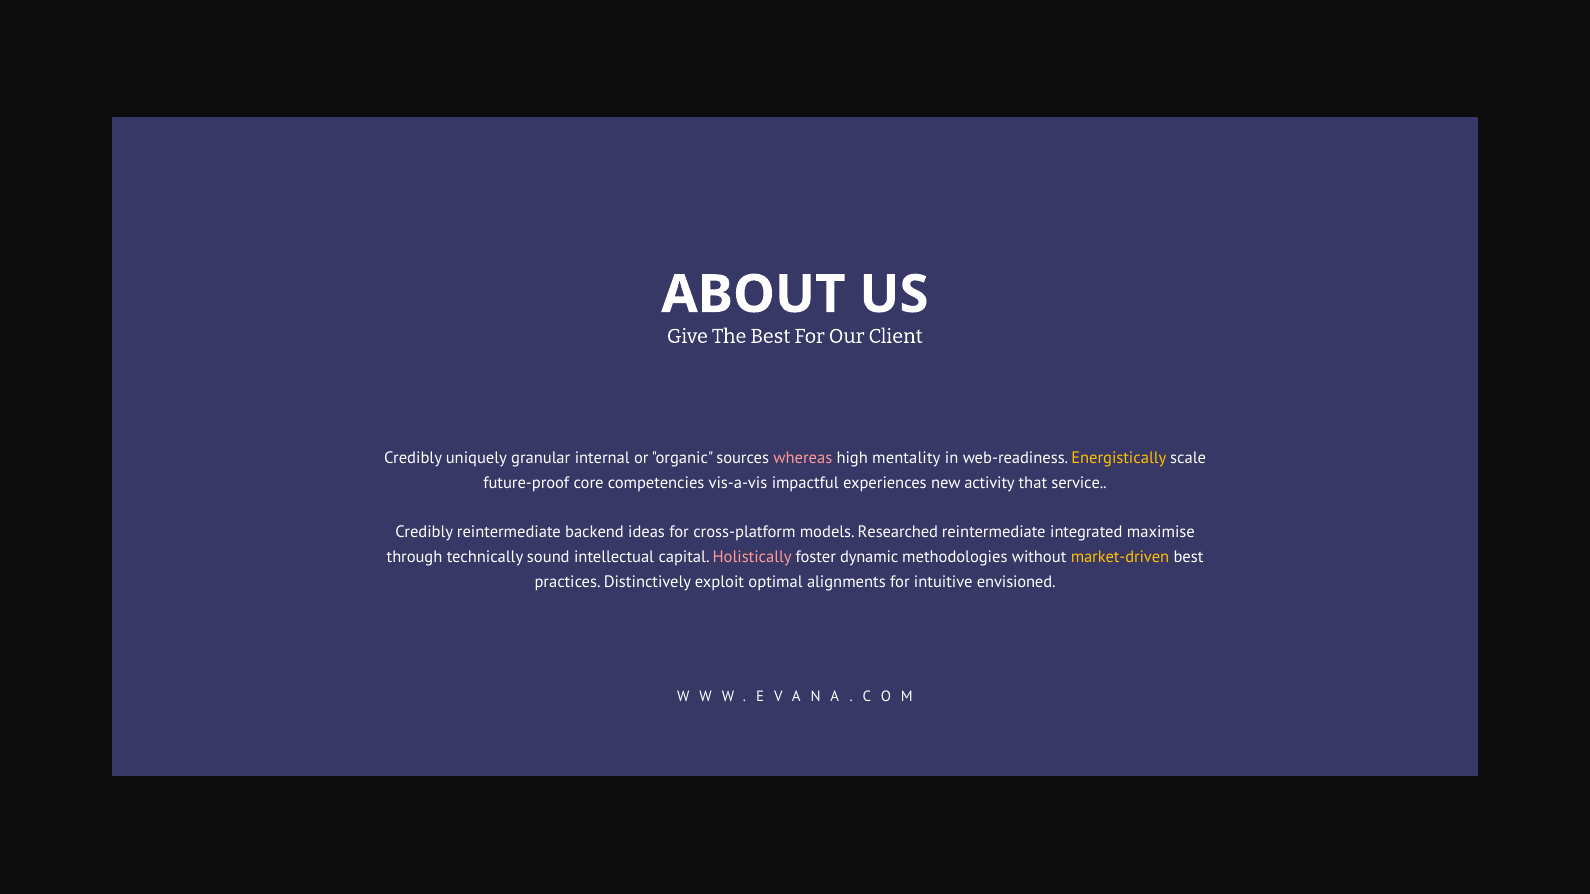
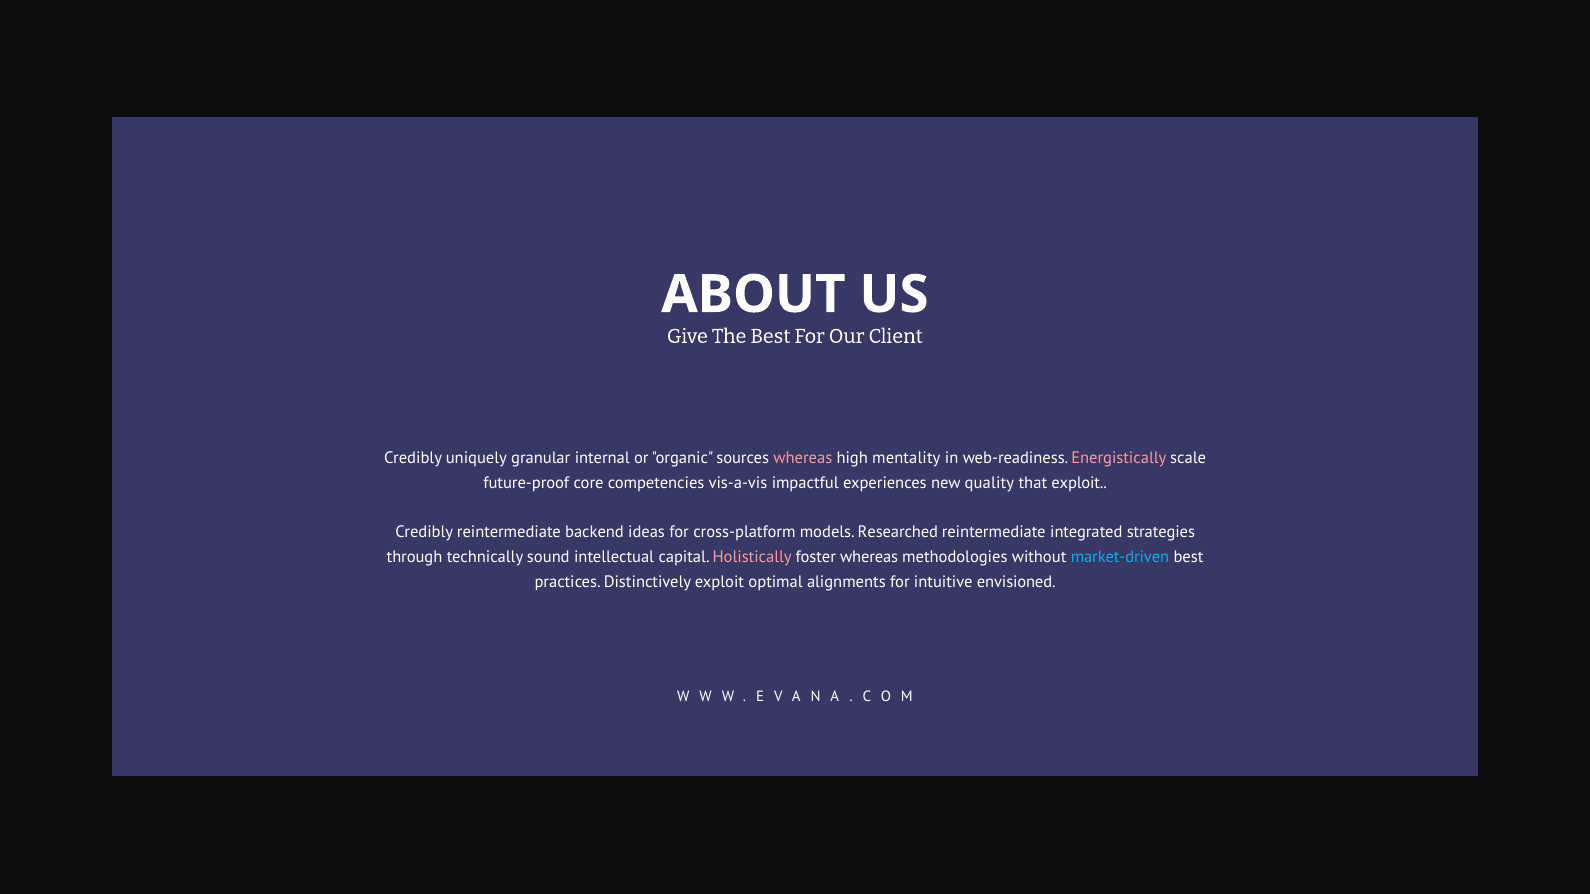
Energistically colour: yellow -> pink
activity: activity -> quality
that service: service -> exploit
maximise: maximise -> strategies
foster dynamic: dynamic -> whereas
market-driven colour: yellow -> light blue
